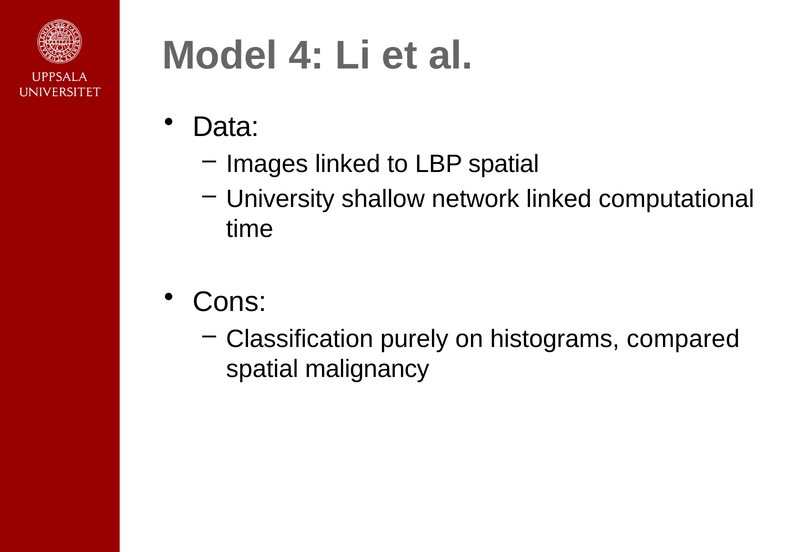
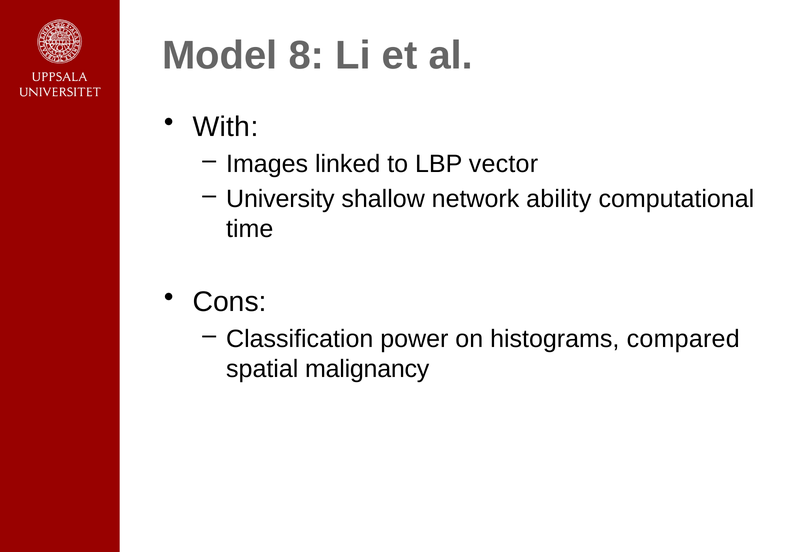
4: 4 -> 8
Data: Data -> With
LBP spatial: spatial -> vector
network linked: linked -> ability
purely: purely -> power
